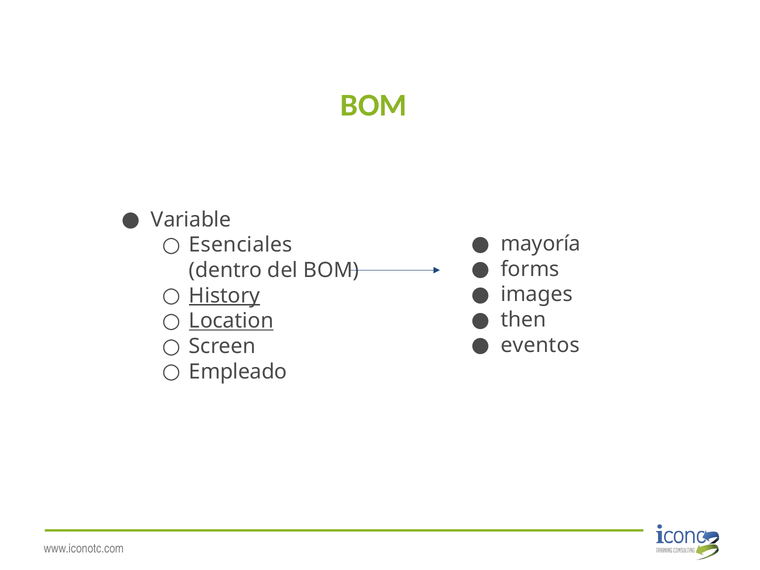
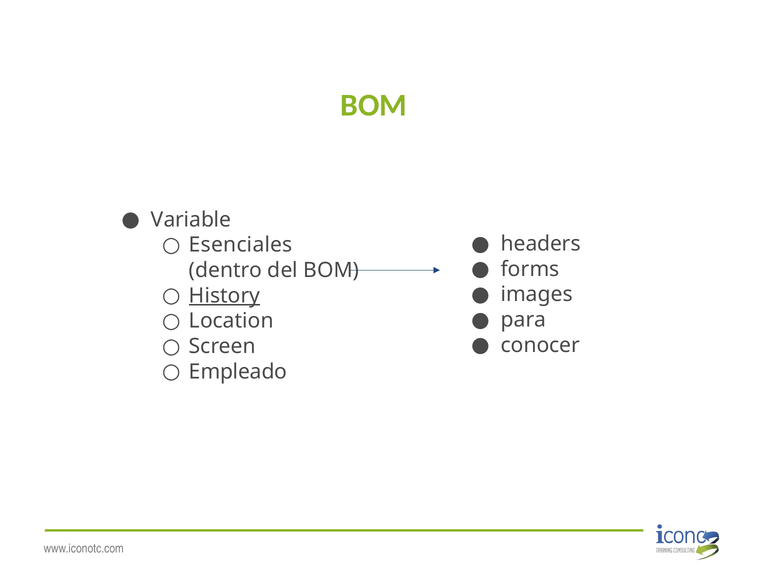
mayoría: mayoría -> headers
then: then -> para
Location underline: present -> none
eventos: eventos -> conocer
